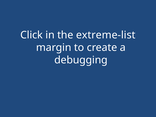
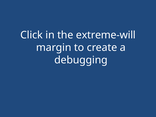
extreme-list: extreme-list -> extreme-will
